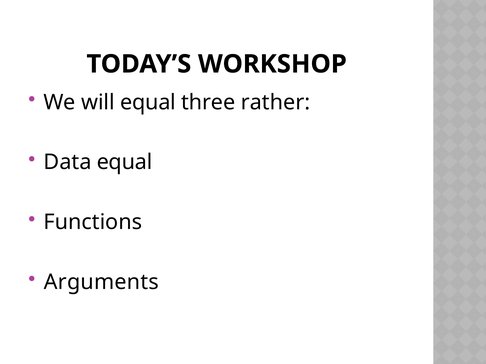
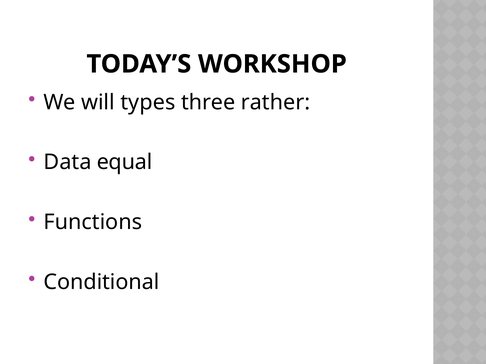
will equal: equal -> types
Arguments: Arguments -> Conditional
